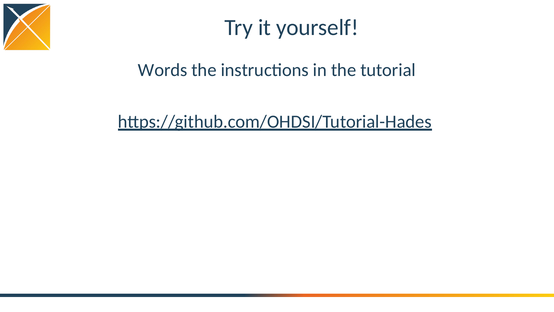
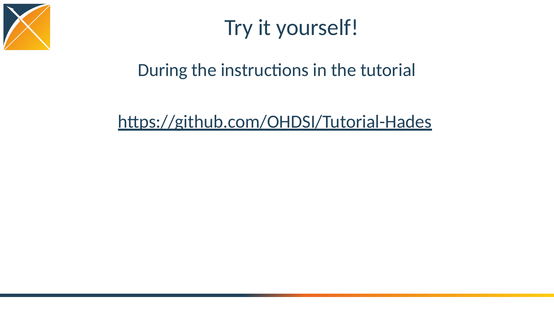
Words: Words -> During
